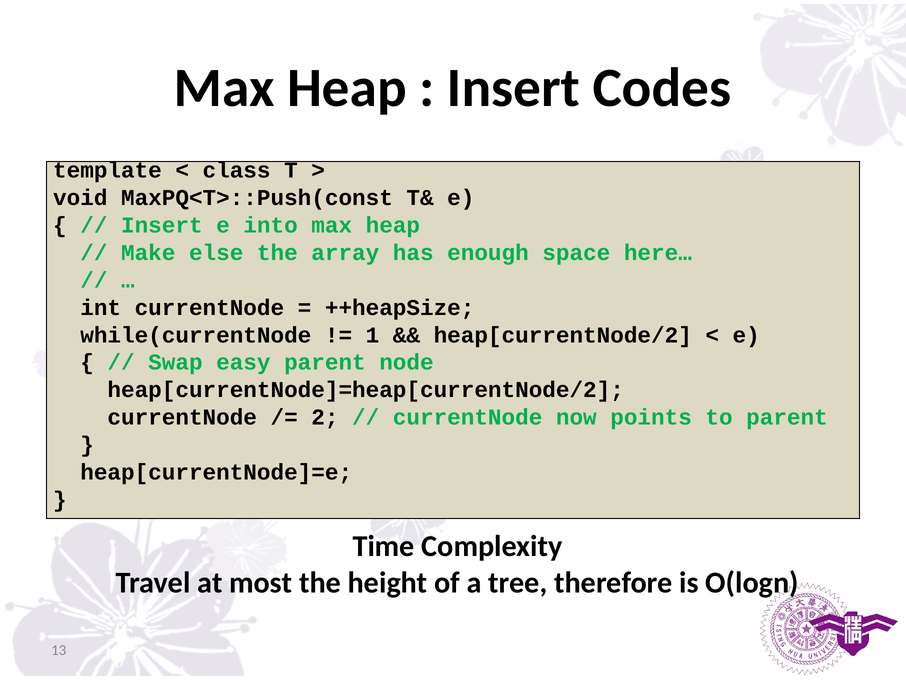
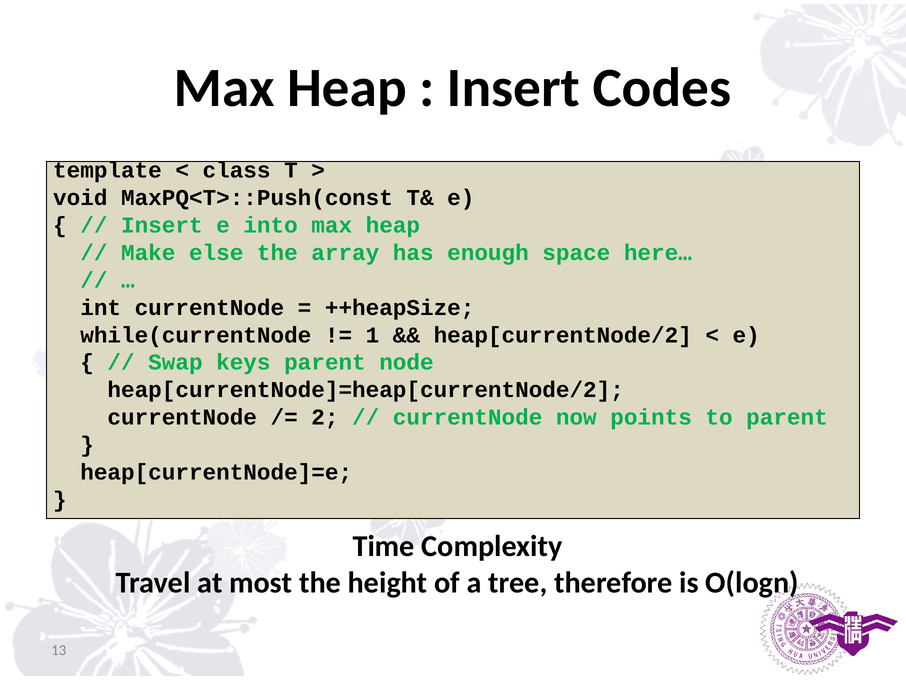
easy: easy -> keys
